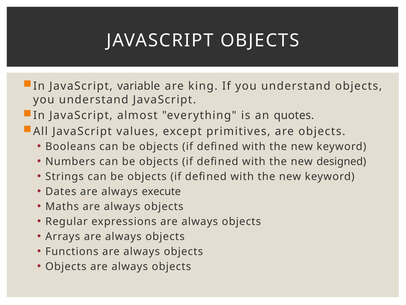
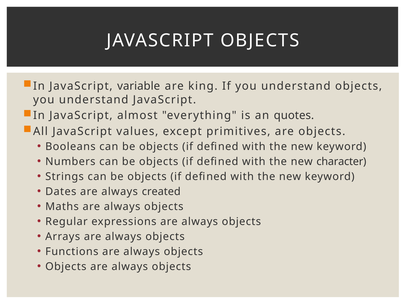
designed: designed -> character
execute: execute -> created
